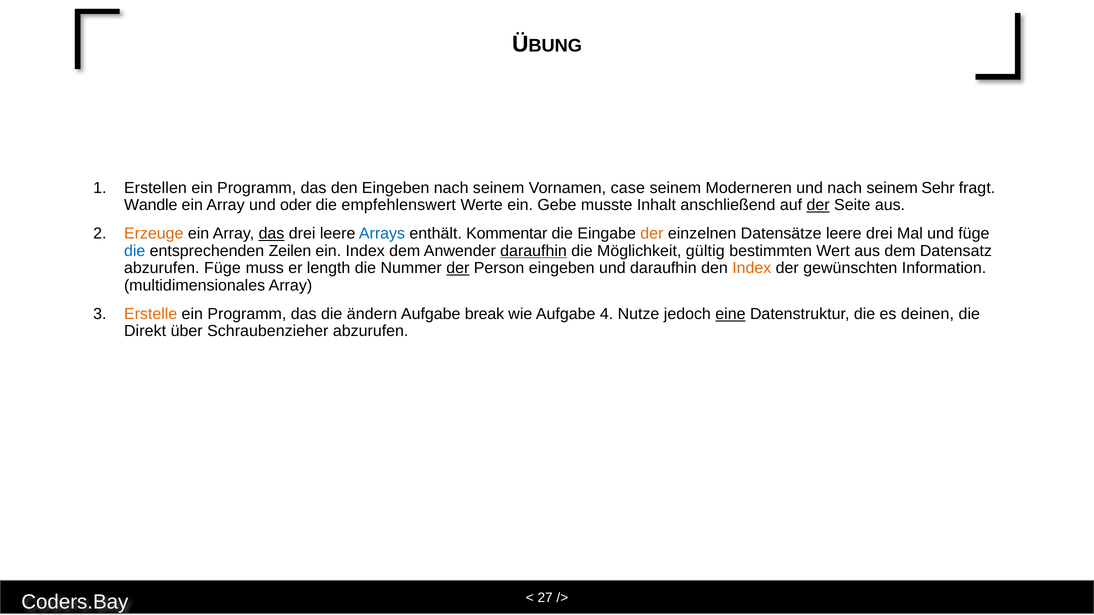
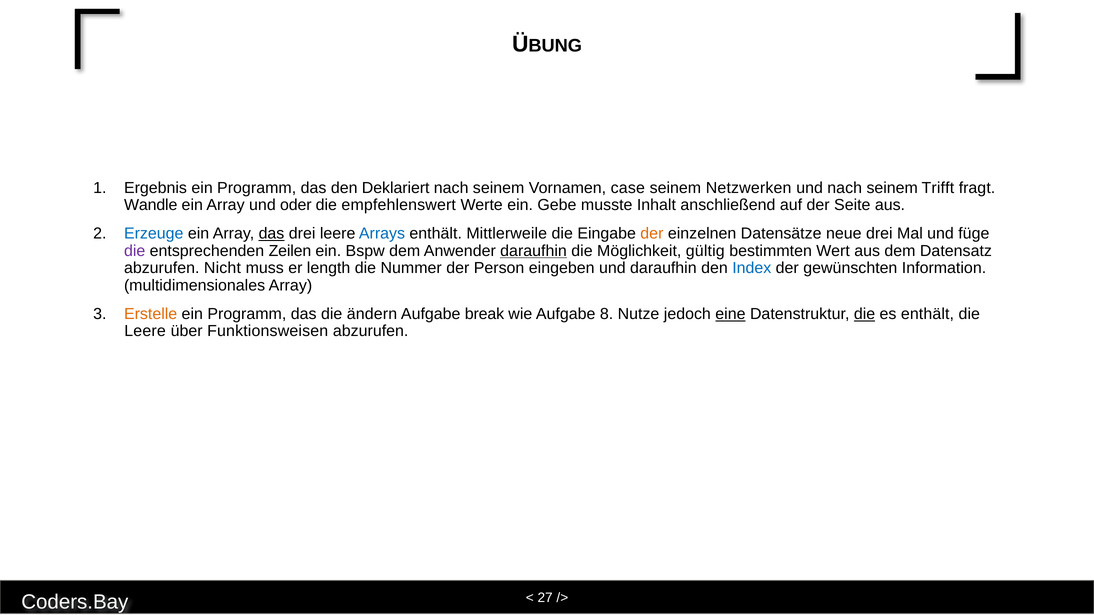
Erstellen: Erstellen -> Ergebnis
den Eingeben: Eingeben -> Deklariert
Moderneren: Moderneren -> Netzwerken
Sehr: Sehr -> Trifft
der at (818, 205) underline: present -> none
Erzeuge colour: orange -> blue
Kommentar: Kommentar -> Mittlerweile
Datensätze leere: leere -> neue
die at (135, 251) colour: blue -> purple
ein Index: Index -> Bspw
abzurufen Füge: Füge -> Nicht
der at (458, 268) underline: present -> none
Index at (752, 268) colour: orange -> blue
4: 4 -> 8
die at (865, 314) underline: none -> present
es deinen: deinen -> enthält
Direkt at (145, 331): Direkt -> Leere
Schraubenzieher: Schraubenzieher -> Funktionsweisen
